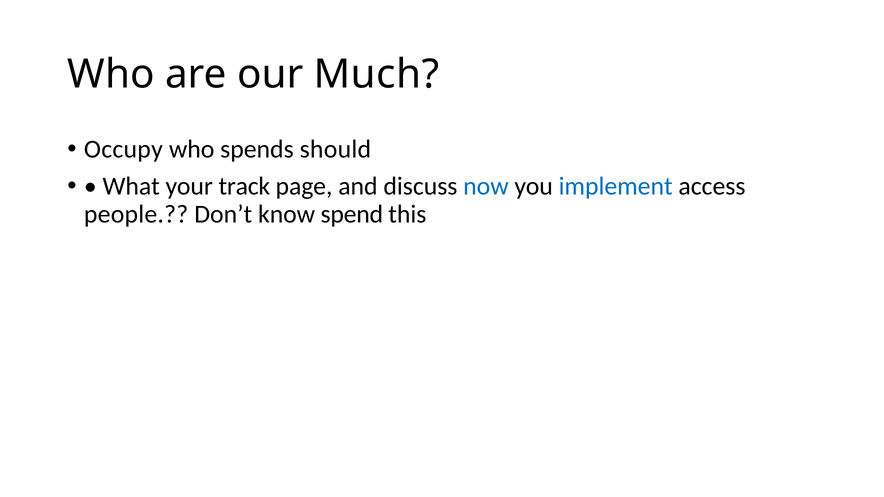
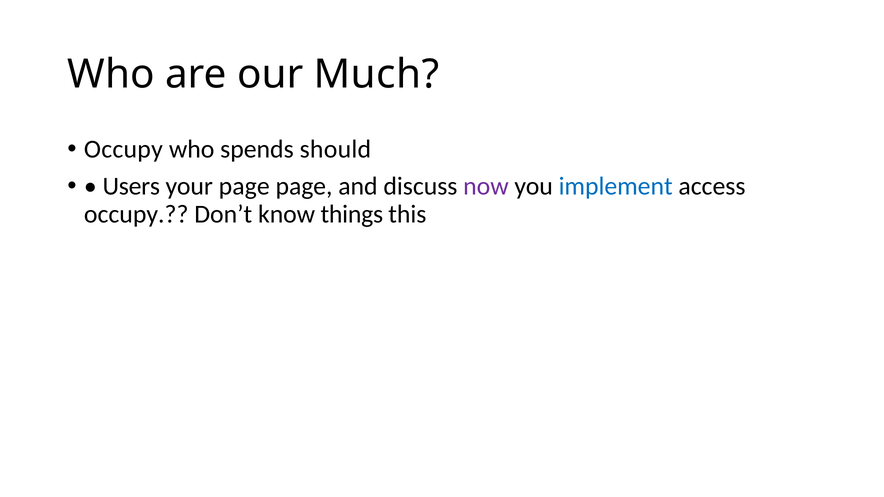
What: What -> Users
your track: track -> page
now colour: blue -> purple
people at (136, 214): people -> occupy
spend: spend -> things
